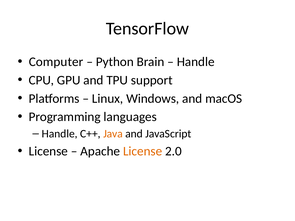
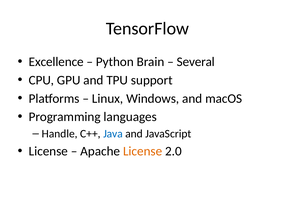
Computer: Computer -> Excellence
Handle at (196, 62): Handle -> Several
Java colour: orange -> blue
